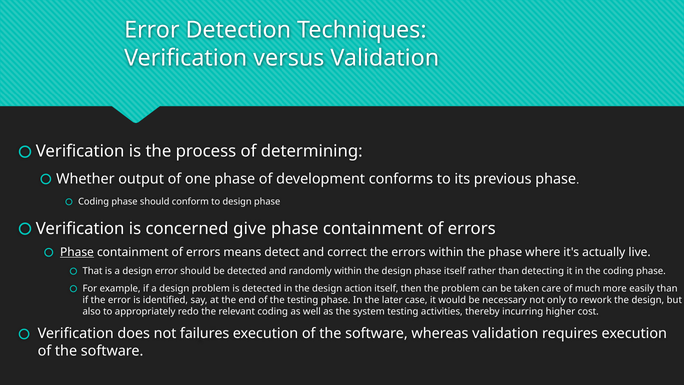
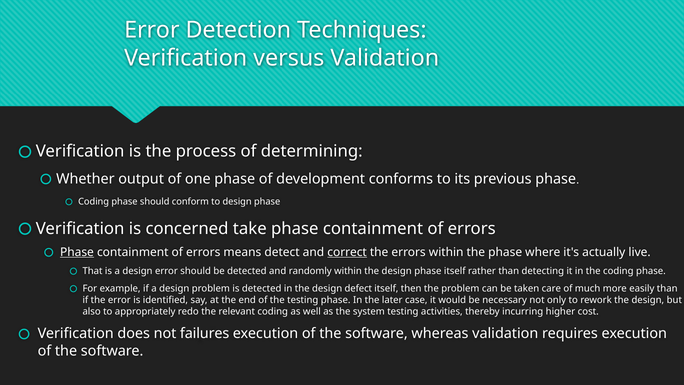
give: give -> take
correct underline: none -> present
action: action -> defect
